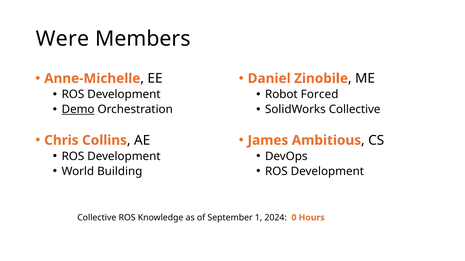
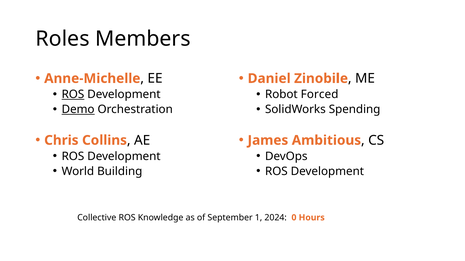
Were: Were -> Roles
ROS at (73, 95) underline: none -> present
SolidWorks Collective: Collective -> Spending
